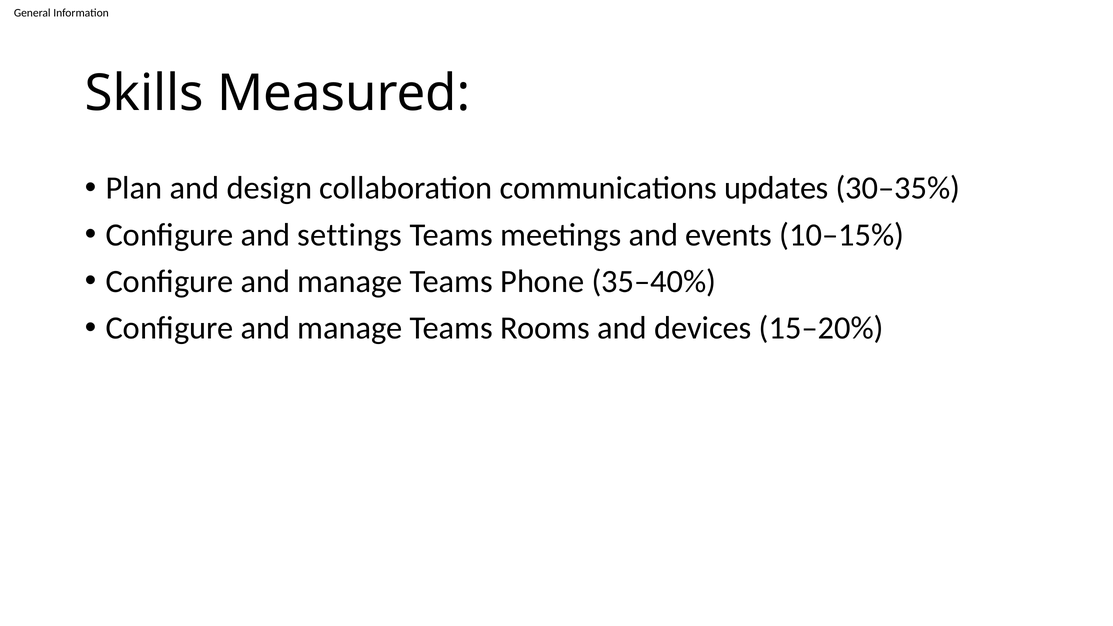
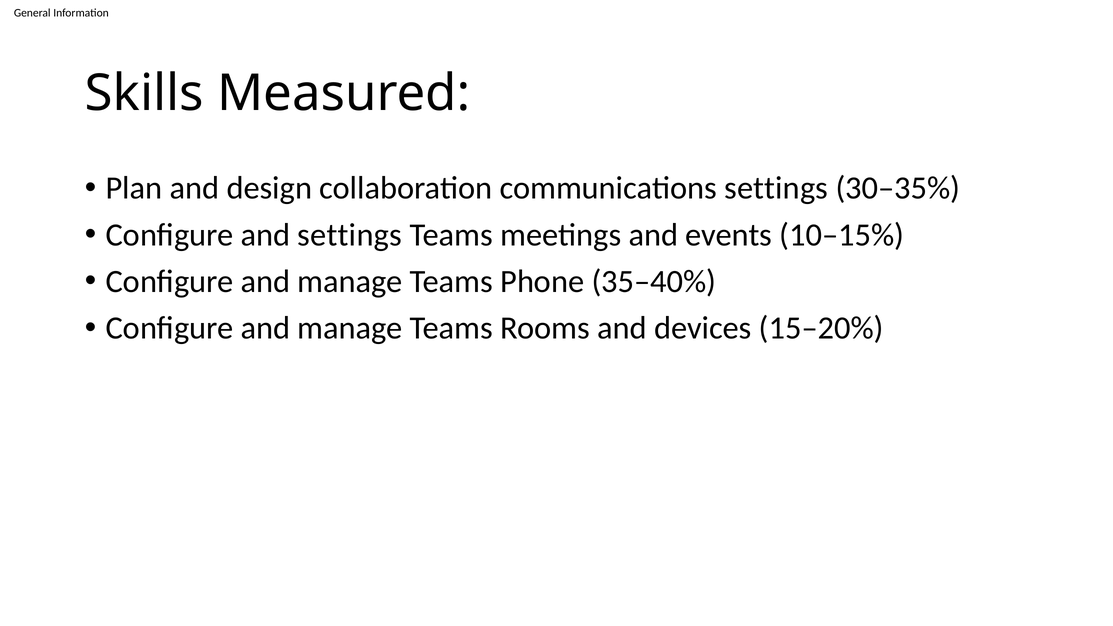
communications updates: updates -> settings
